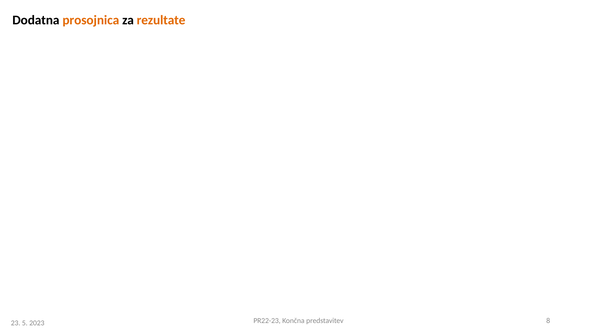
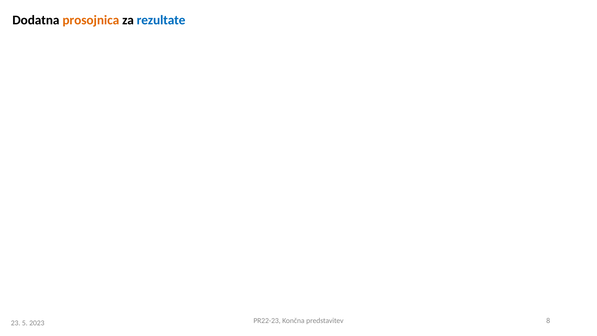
rezultate colour: orange -> blue
